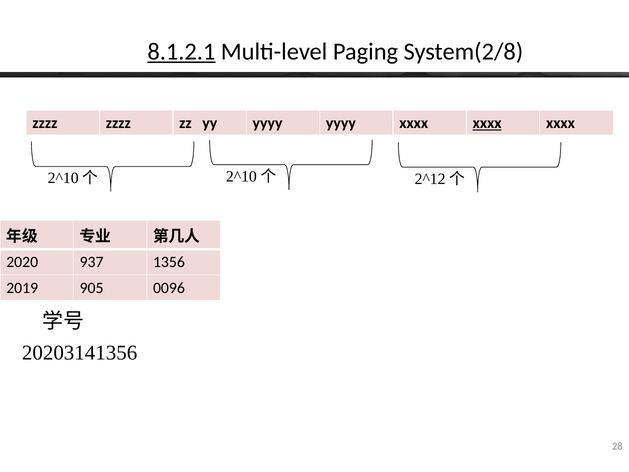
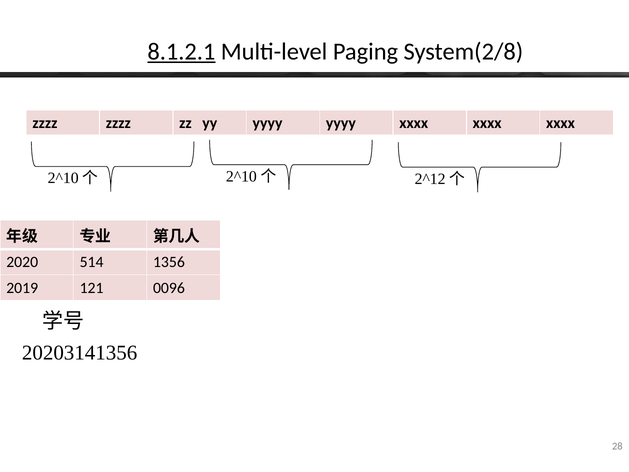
xxxx at (487, 123) underline: present -> none
937: 937 -> 514
905: 905 -> 121
